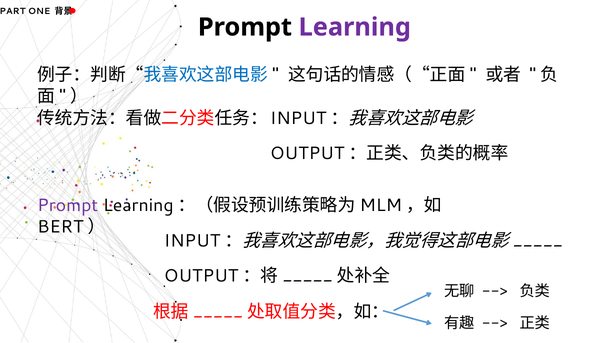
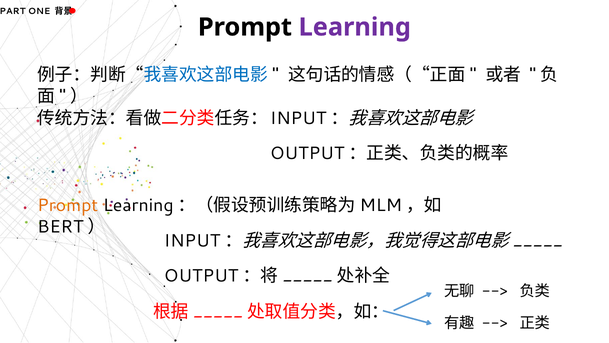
Prompt at (68, 205) colour: purple -> orange
